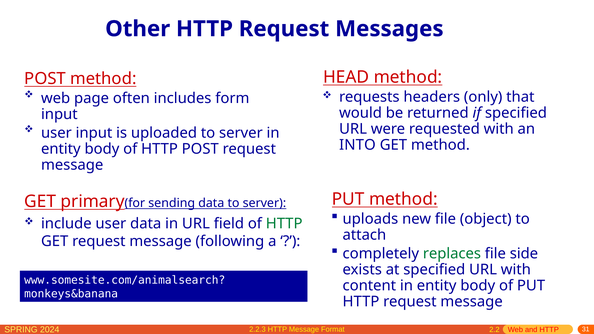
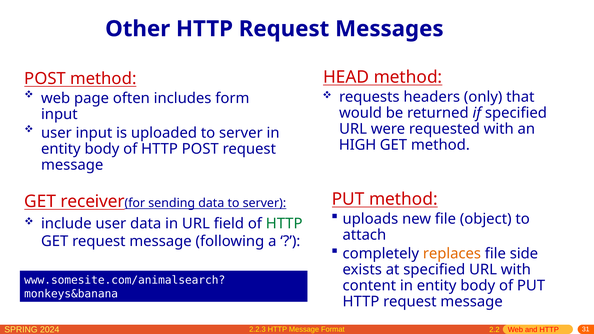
INTO: INTO -> HIGH
primary: primary -> receiver
replaces colour: green -> orange
